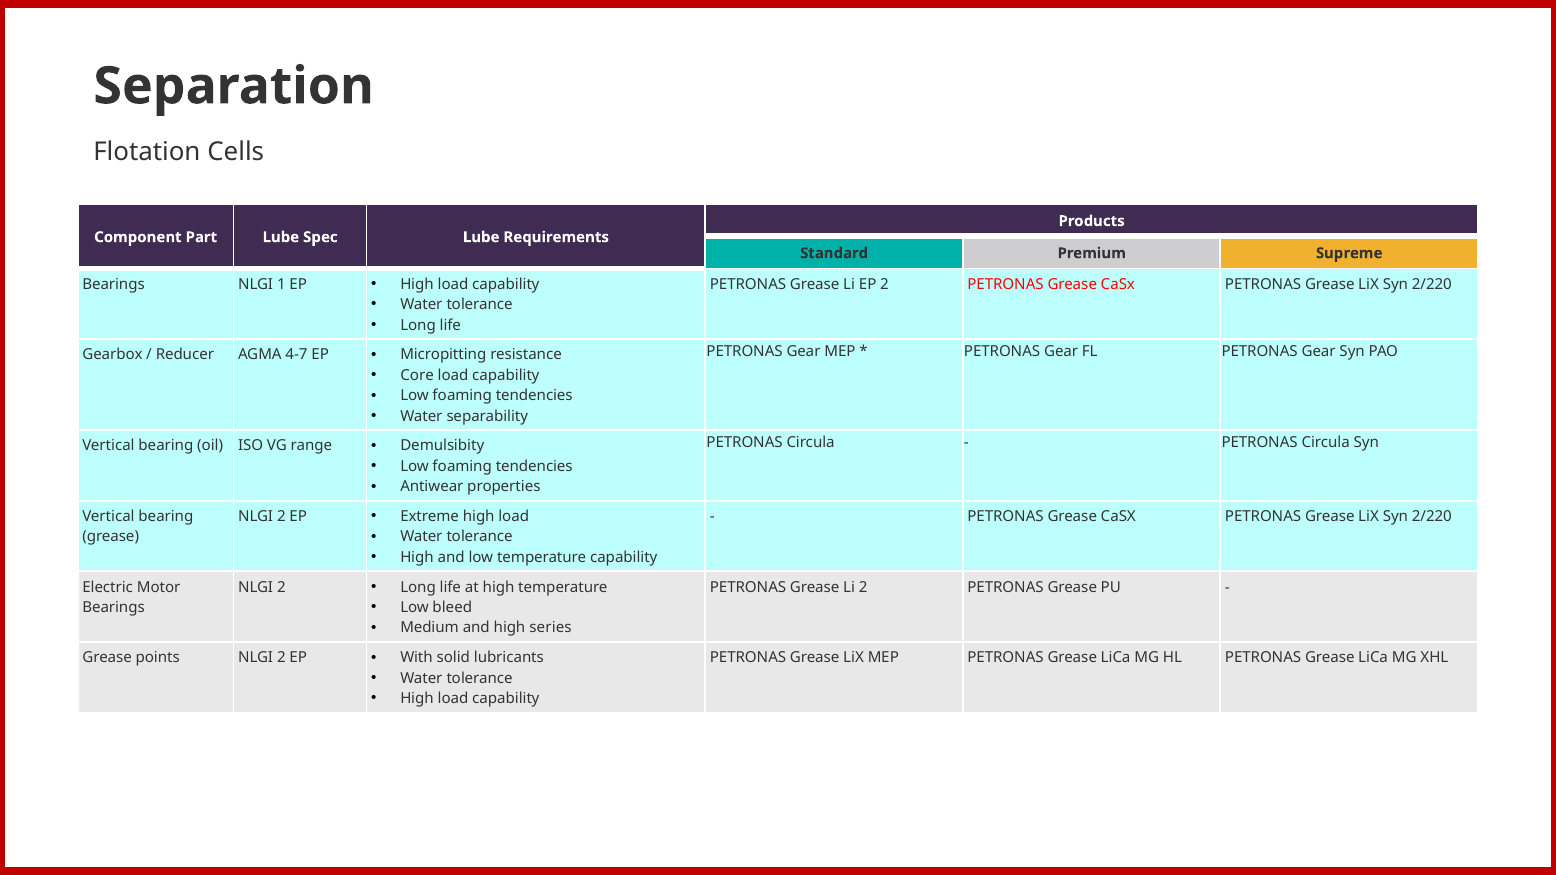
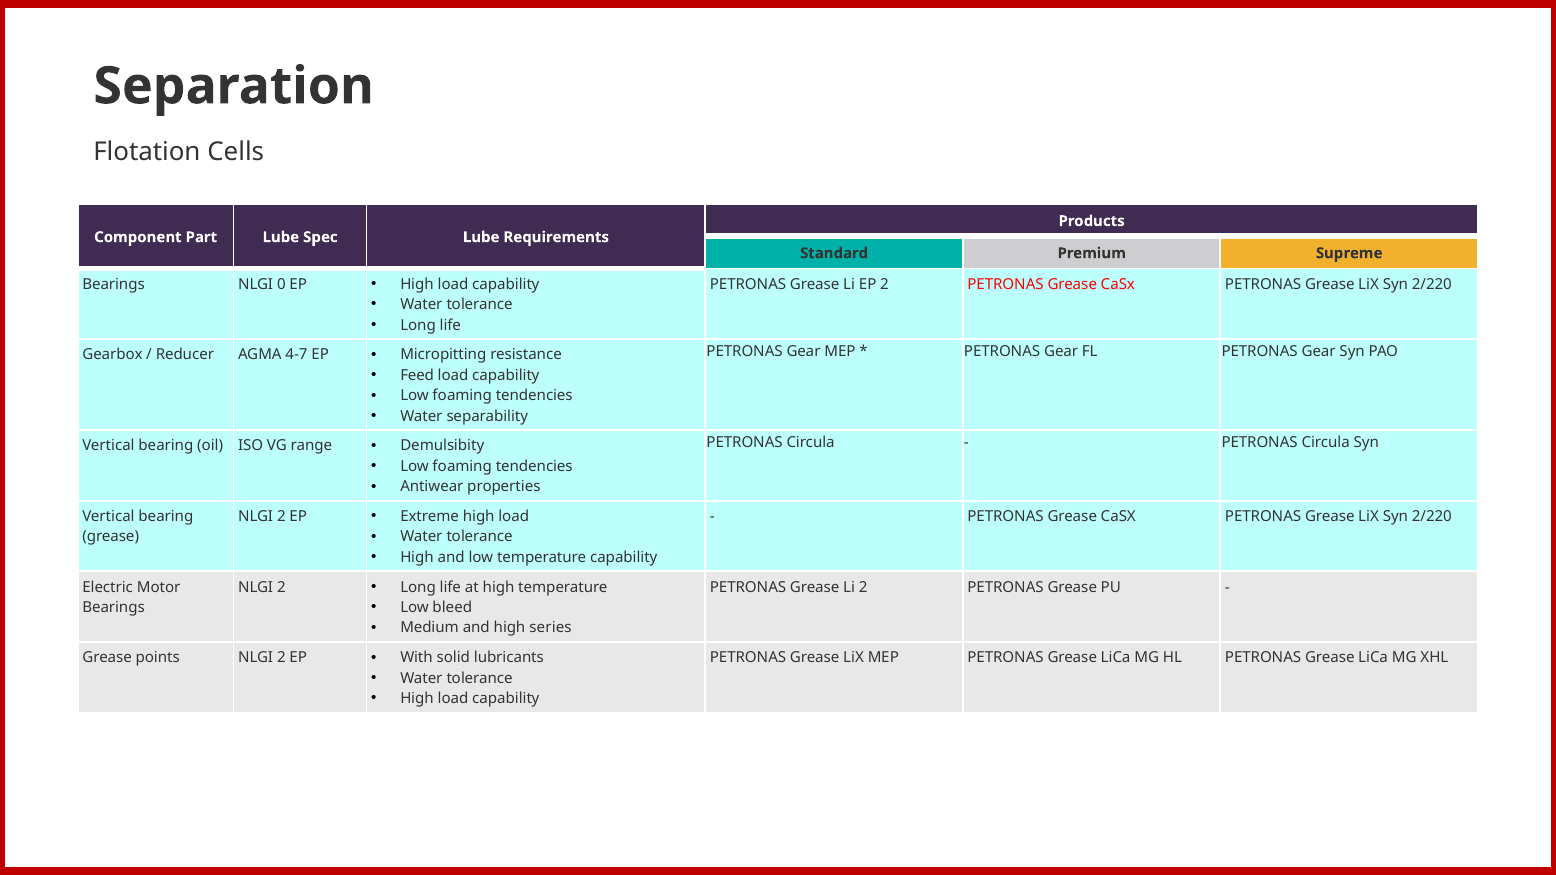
1: 1 -> 0
Core: Core -> Feed
